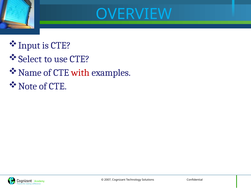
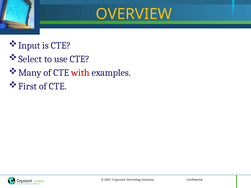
OVERVIEW colour: light blue -> yellow
Name: Name -> Many
Note: Note -> First
